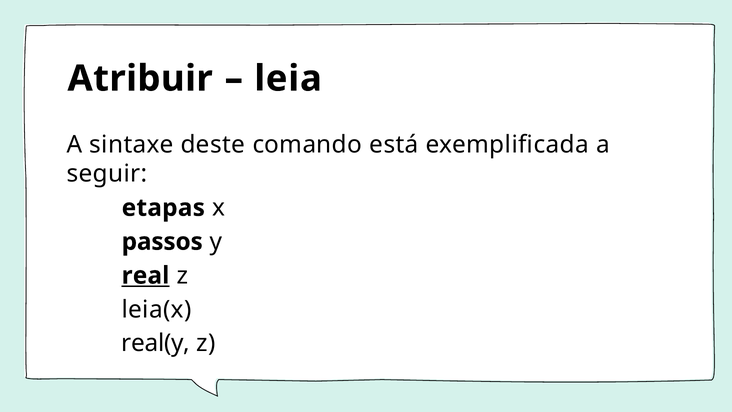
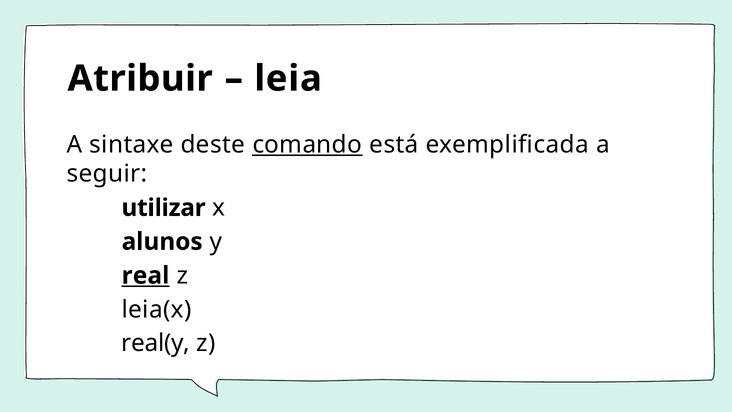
comando underline: none -> present
etapas: etapas -> utilizar
passos: passos -> alunos
